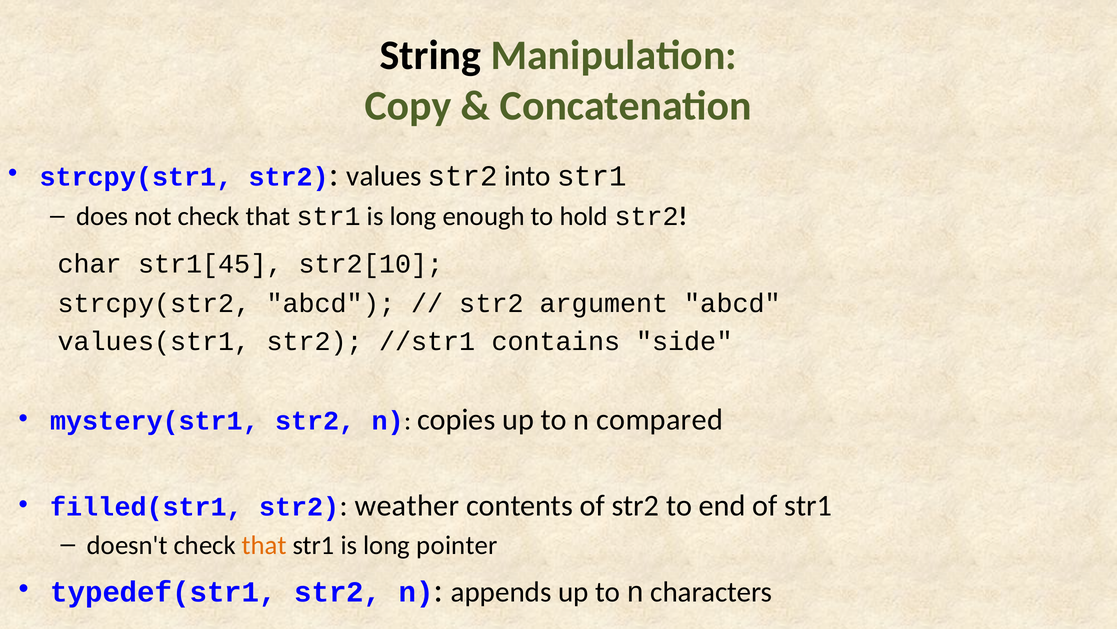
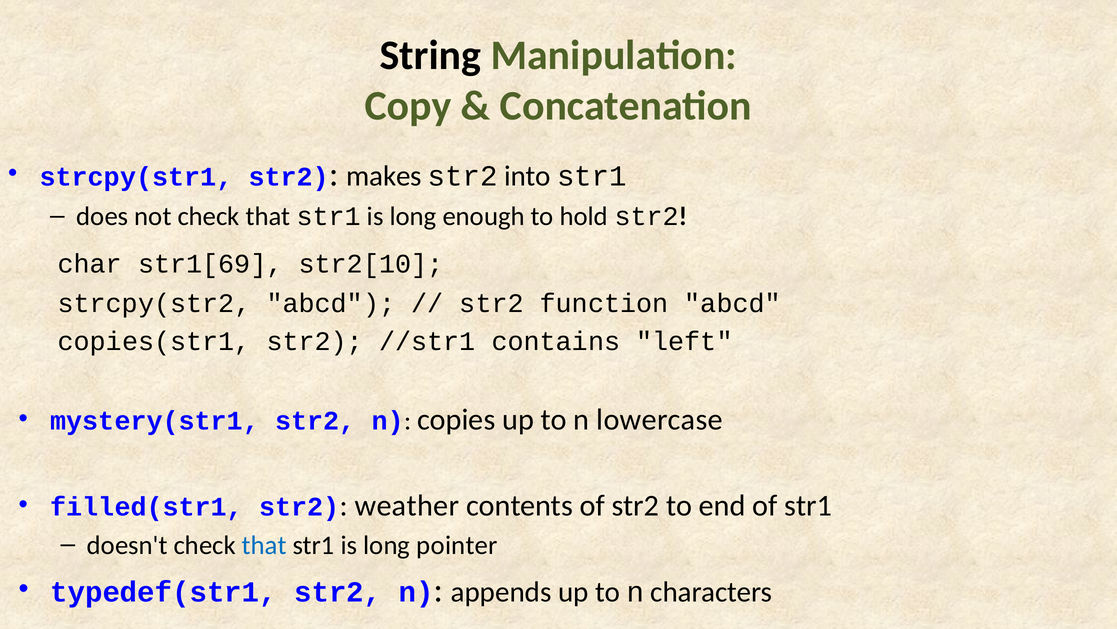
values: values -> makes
str1[45: str1[45 -> str1[69
argument: argument -> function
values(str1: values(str1 -> copies(str1
side: side -> left
compared: compared -> lowercase
that at (264, 545) colour: orange -> blue
